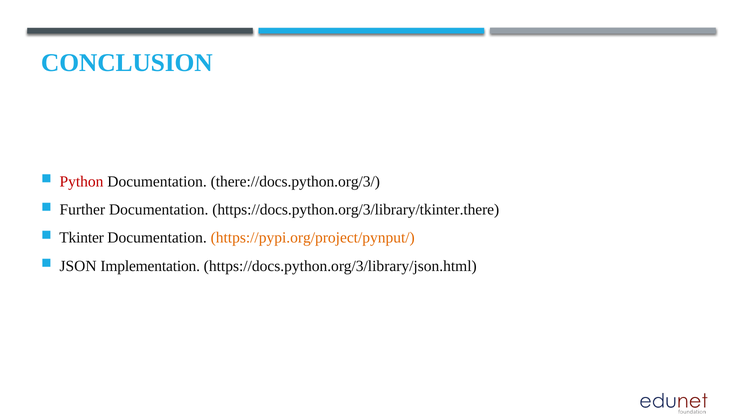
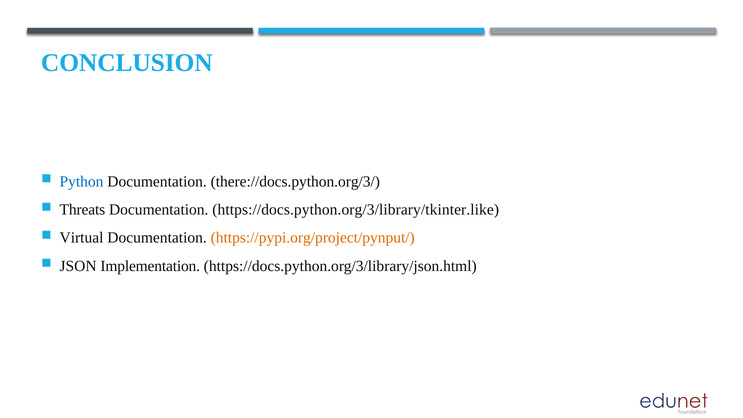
Python colour: red -> blue
Further: Further -> Threats
https://docs.python.org/3/library/tkinter.there: https://docs.python.org/3/library/tkinter.there -> https://docs.python.org/3/library/tkinter.like
Tkinter: Tkinter -> Virtual
